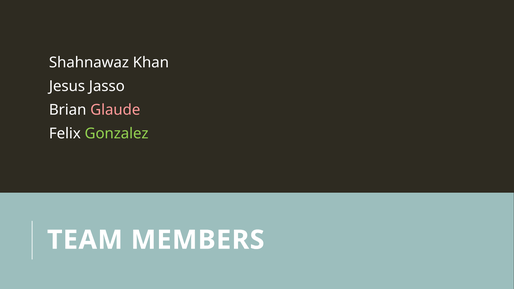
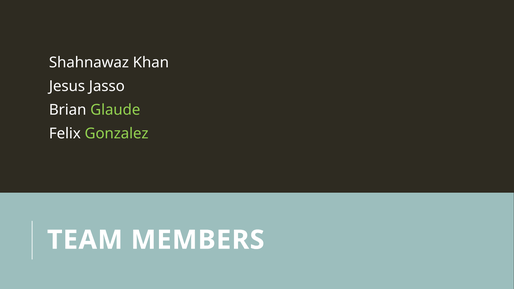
Glaude colour: pink -> light green
